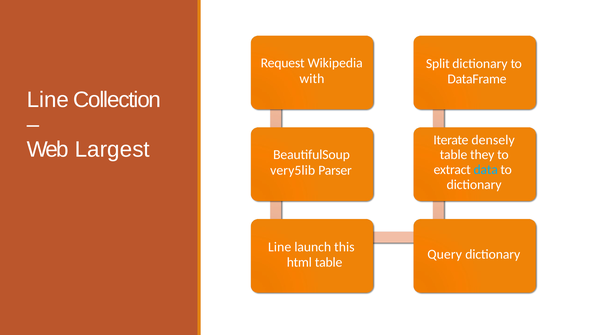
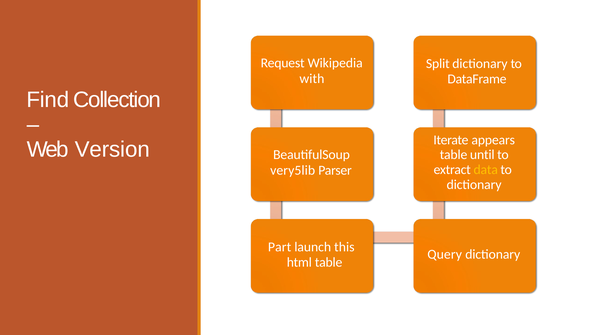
Line at (48, 100): Line -> Find
densely: densely -> appears
Largest: Largest -> Version
they: they -> until
data colour: light blue -> yellow
Line at (280, 247): Line -> Part
